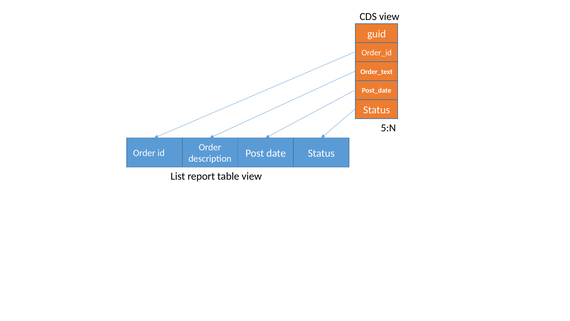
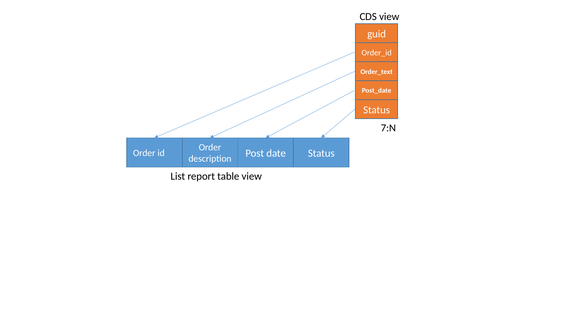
5:N: 5:N -> 7:N
